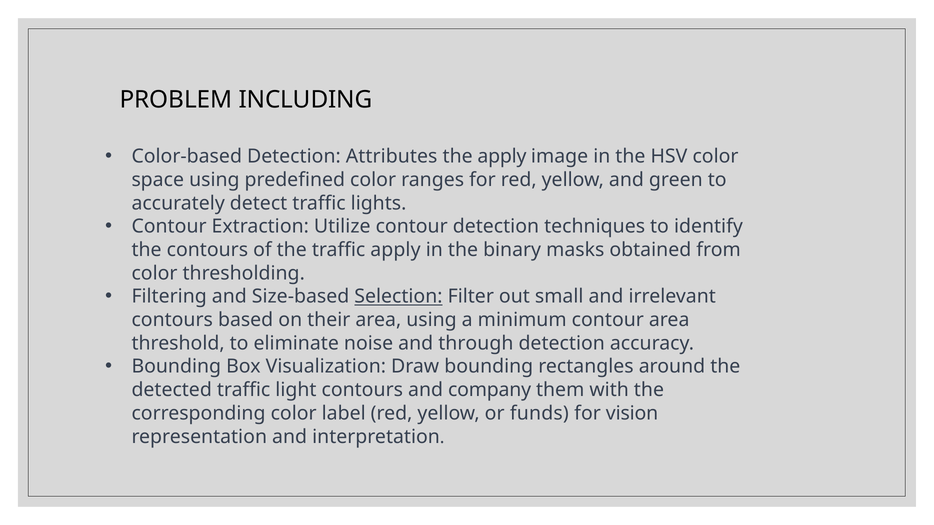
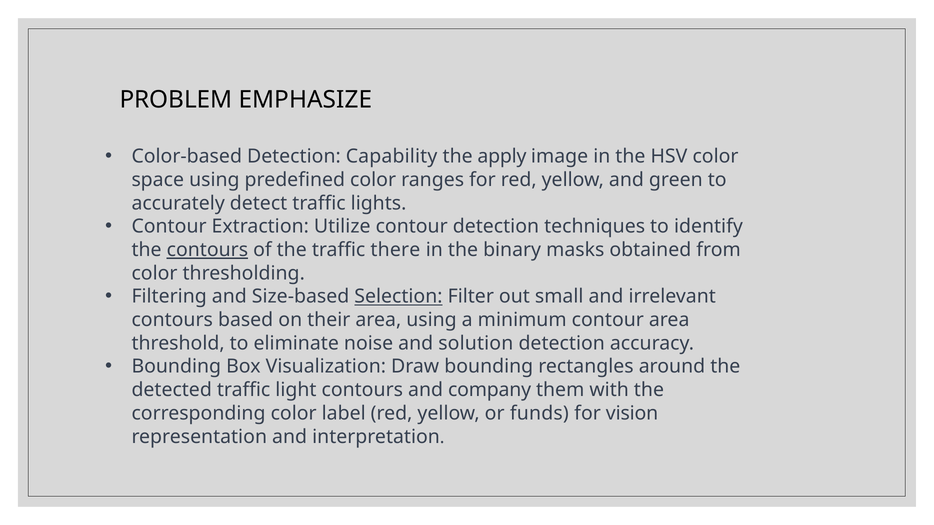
INCLUDING: INCLUDING -> EMPHASIZE
Attributes: Attributes -> Capability
contours at (207, 250) underline: none -> present
traffic apply: apply -> there
through: through -> solution
